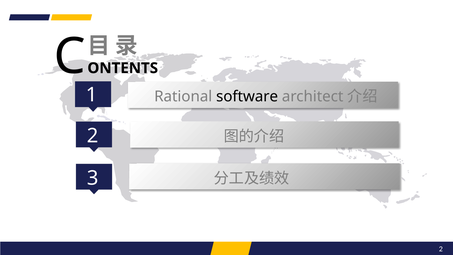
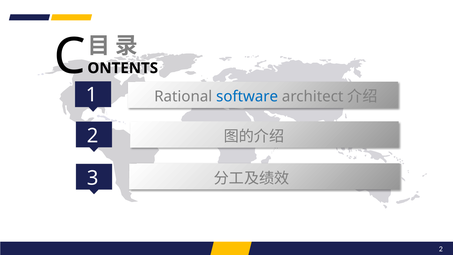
software colour: black -> blue
